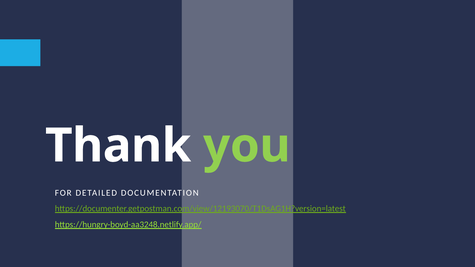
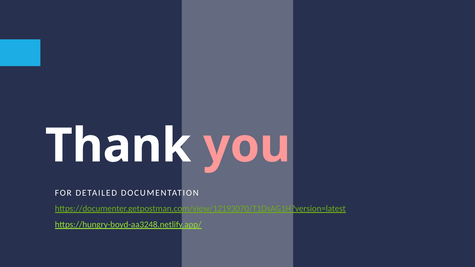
you colour: light green -> pink
